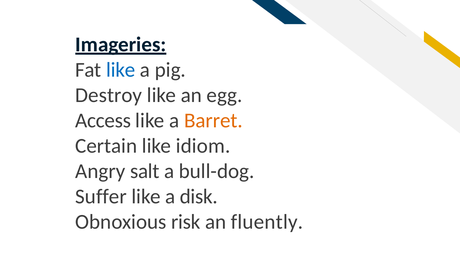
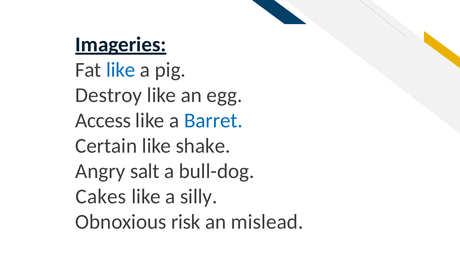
Barret colour: orange -> blue
idiom: idiom -> shake
Suffer: Suffer -> Cakes
disk: disk -> silly
fluently: fluently -> mislead
